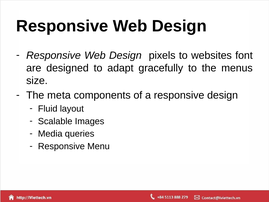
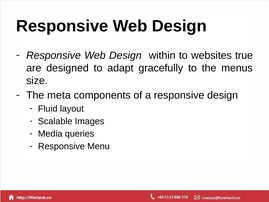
pixels: pixels -> within
font: font -> true
